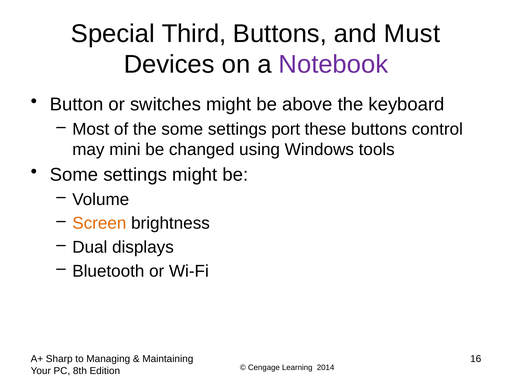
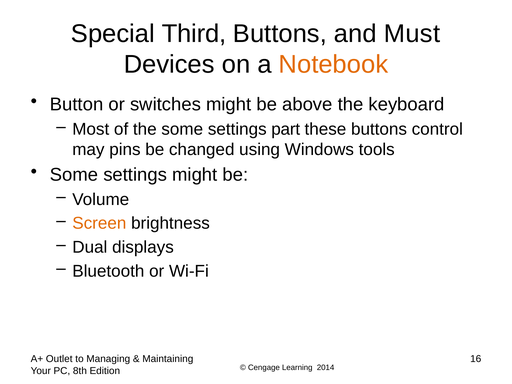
Notebook colour: purple -> orange
port: port -> part
mini: mini -> pins
Sharp: Sharp -> Outlet
